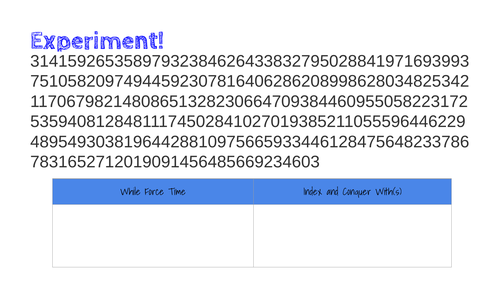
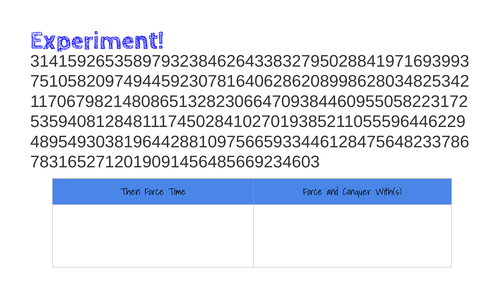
While: While -> Then
Time Index: Index -> Force
